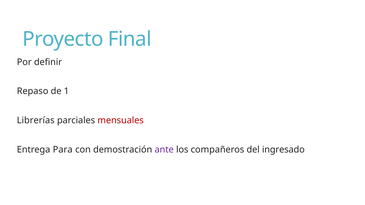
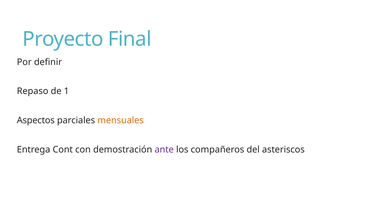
Librerías: Librerías -> Aspectos
mensuales colour: red -> orange
Para: Para -> Cont
ingresado: ingresado -> asteriscos
